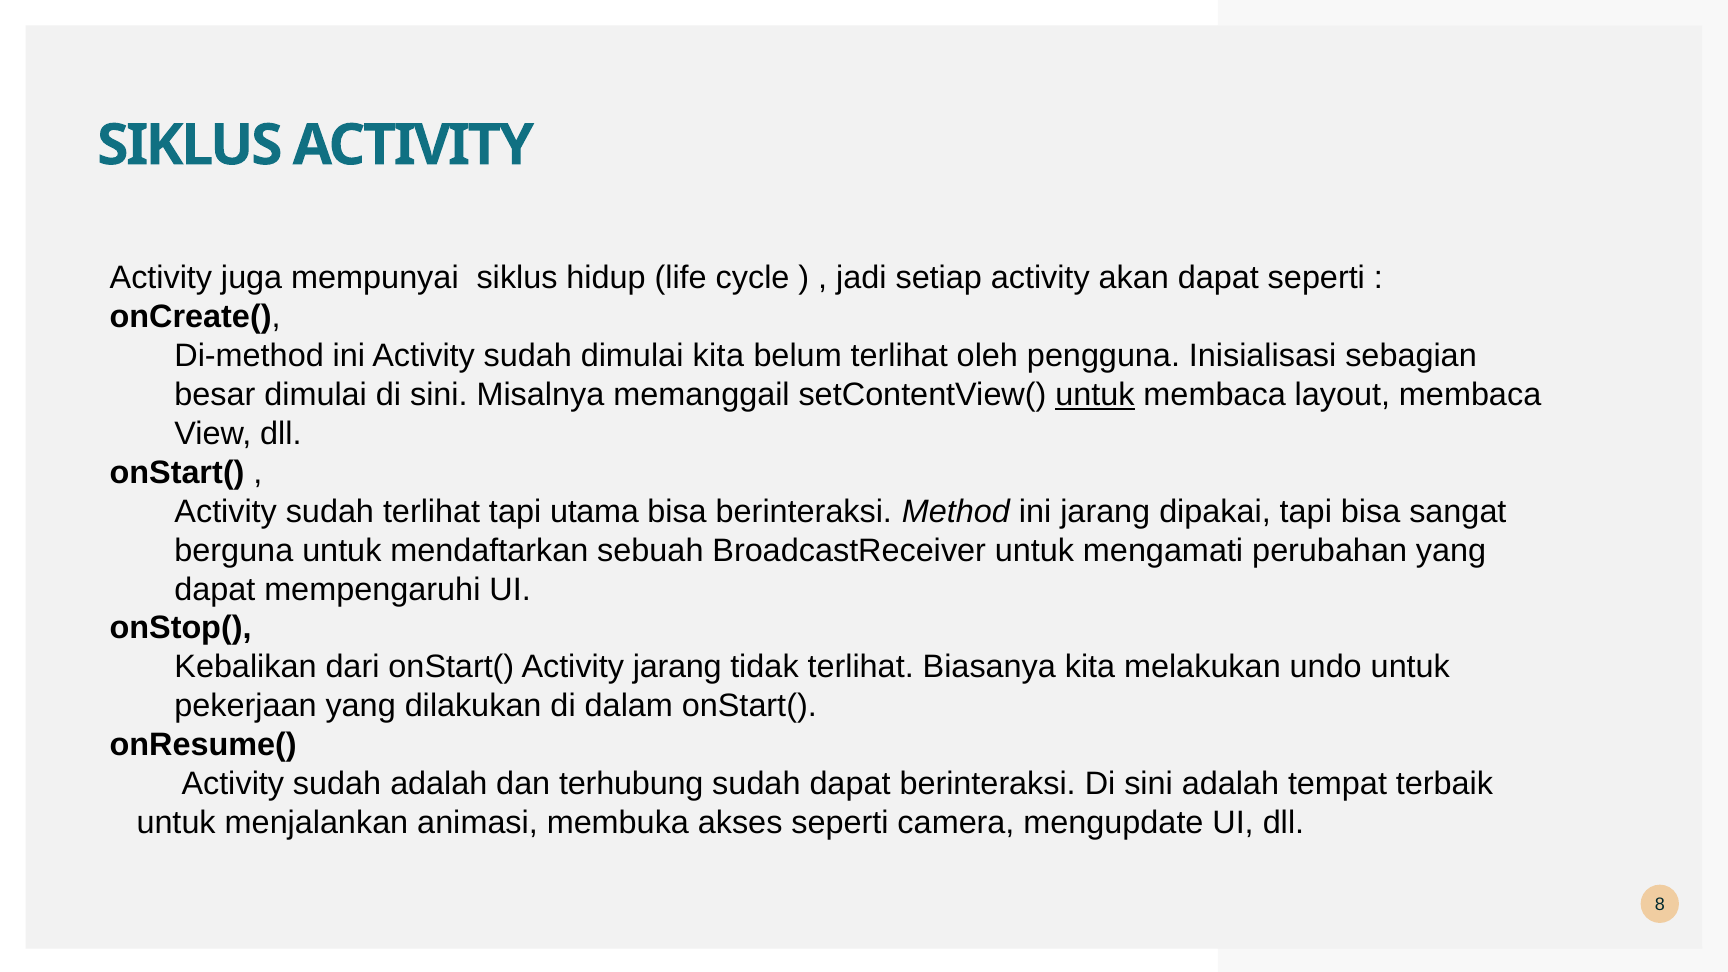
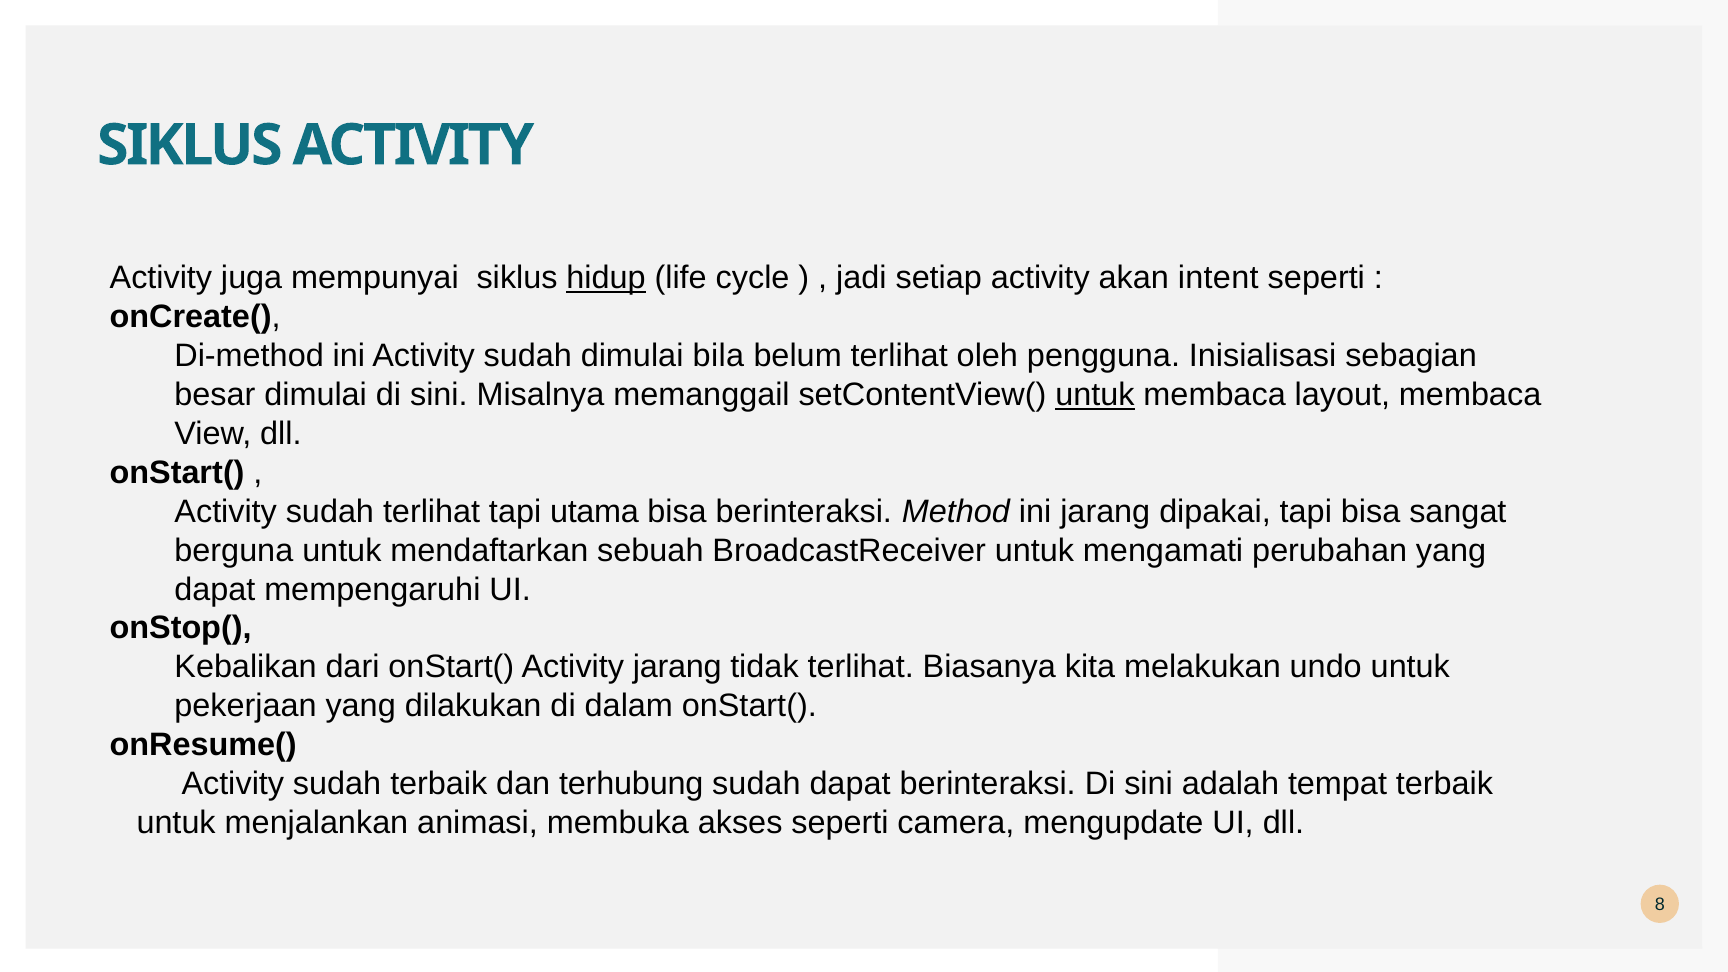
hidup underline: none -> present
akan dapat: dapat -> intent
dimulai kita: kita -> bila
sudah adalah: adalah -> terbaik
